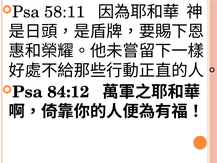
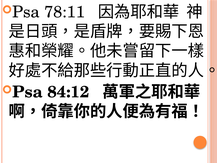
58:11: 58:11 -> 78:11
